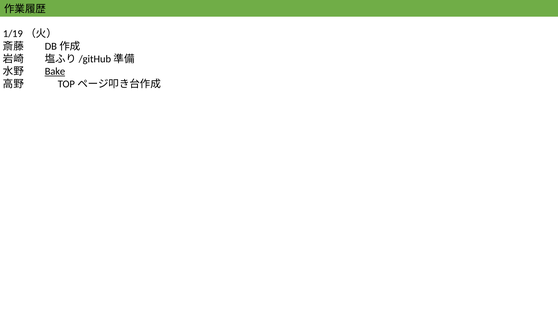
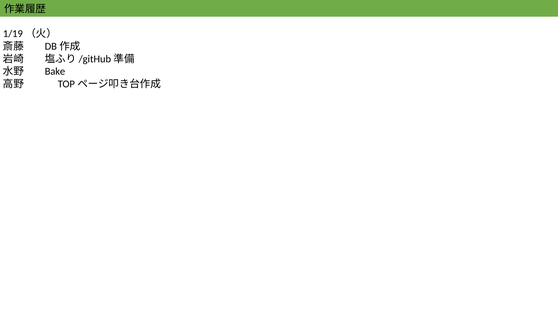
Bake underline: present -> none
